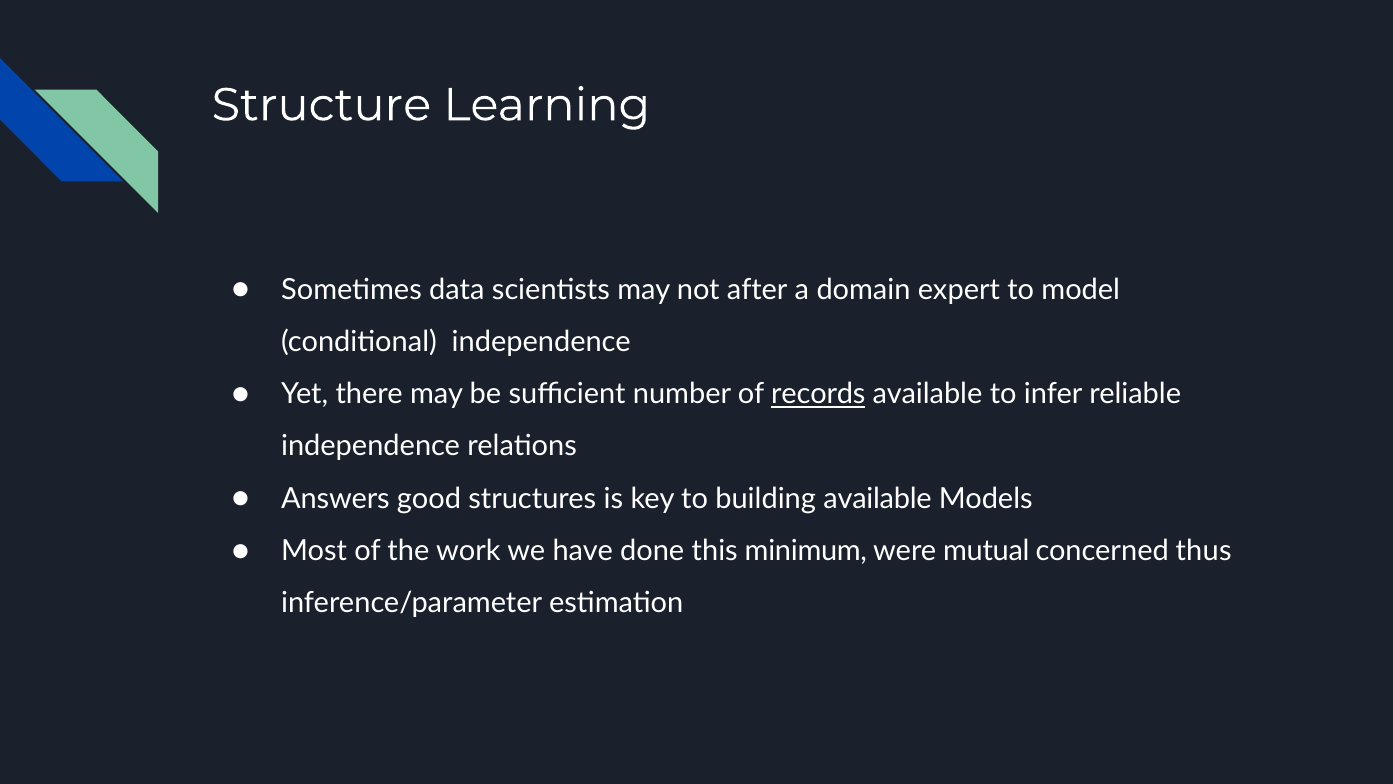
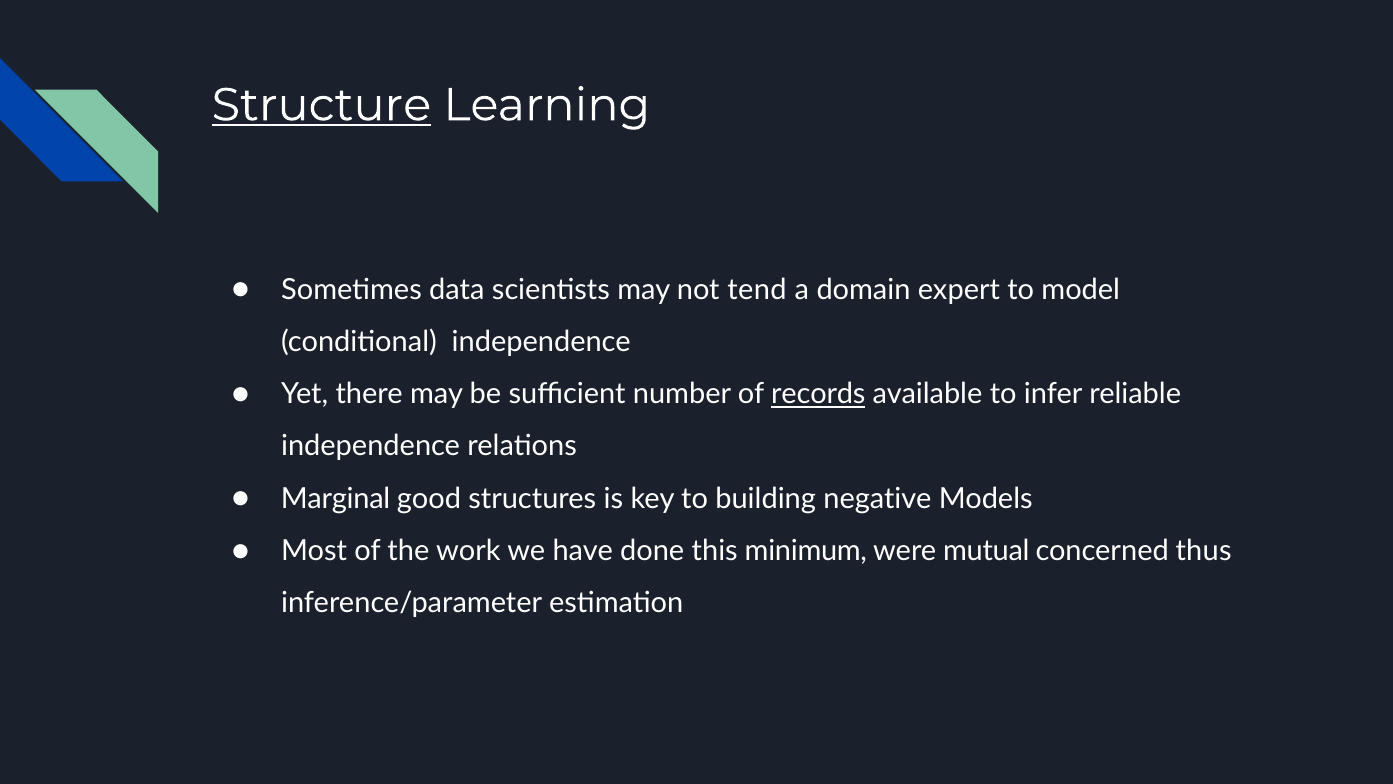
Structure underline: none -> present
after: after -> tend
Answers: Answers -> Marginal
building available: available -> negative
